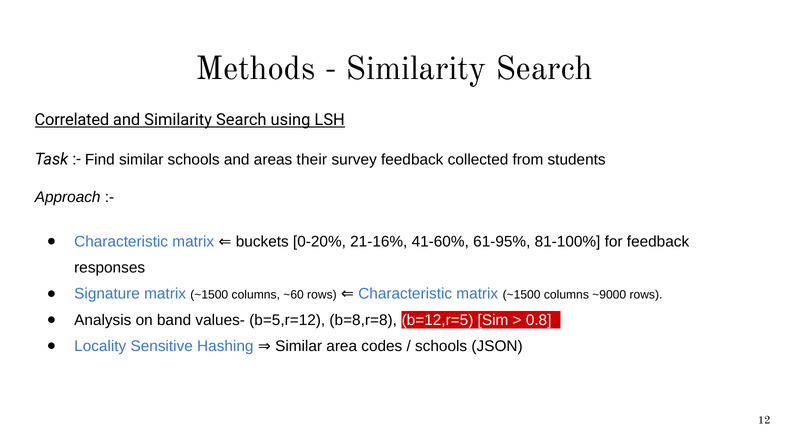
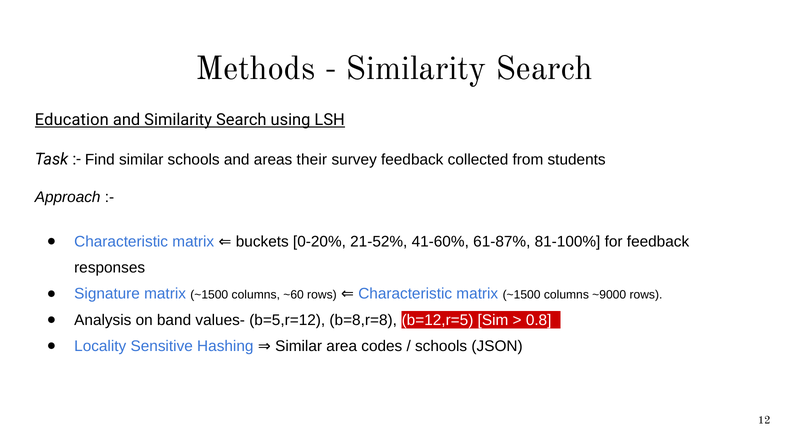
Correlated: Correlated -> Education
21-16%: 21-16% -> 21-52%
61-95%: 61-95% -> 61-87%
